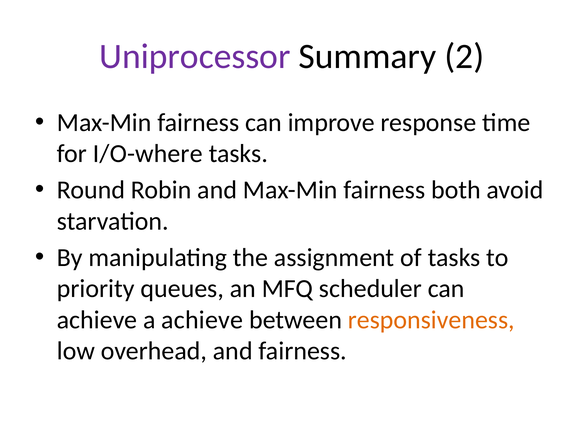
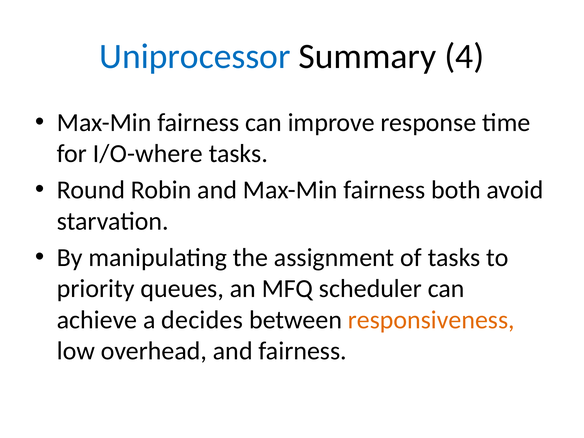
Uniprocessor colour: purple -> blue
2: 2 -> 4
a achieve: achieve -> decides
